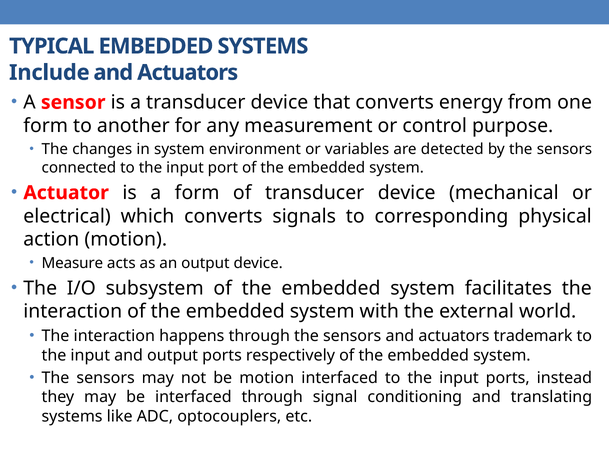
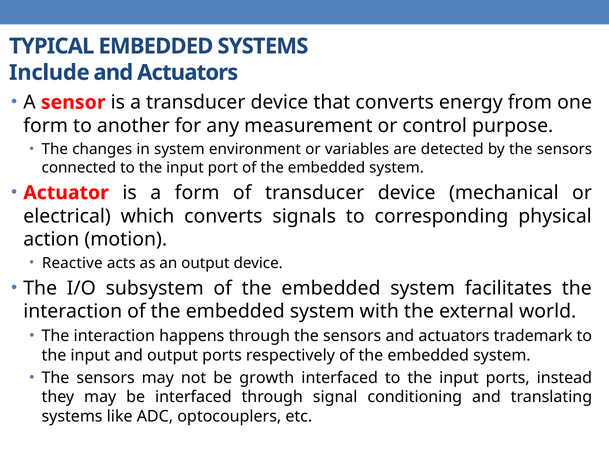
Measure: Measure -> Reactive
be motion: motion -> growth
